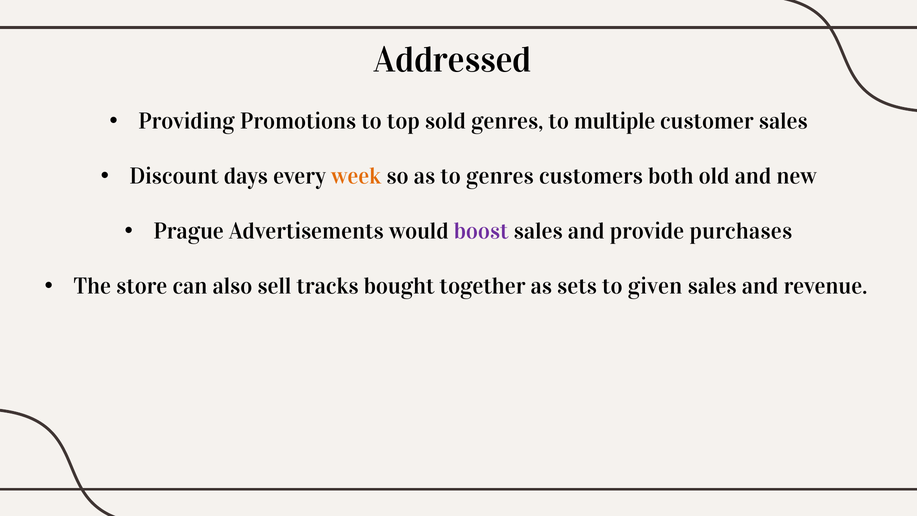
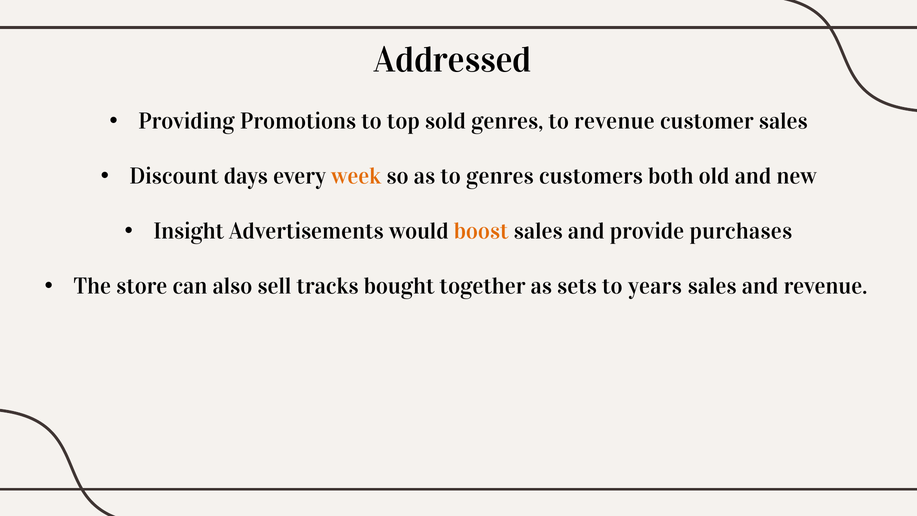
to multiple: multiple -> revenue
Prague: Prague -> Insight
boost colour: purple -> orange
given: given -> years
